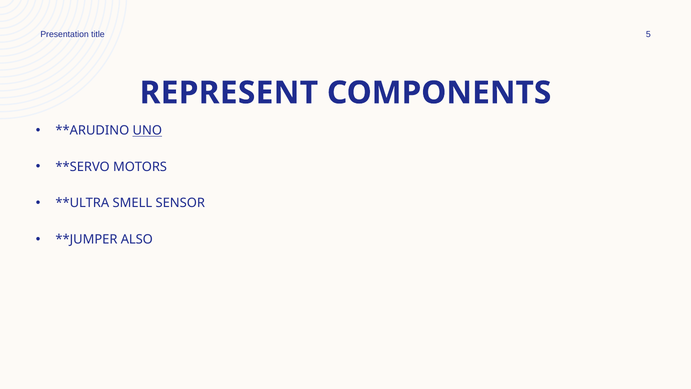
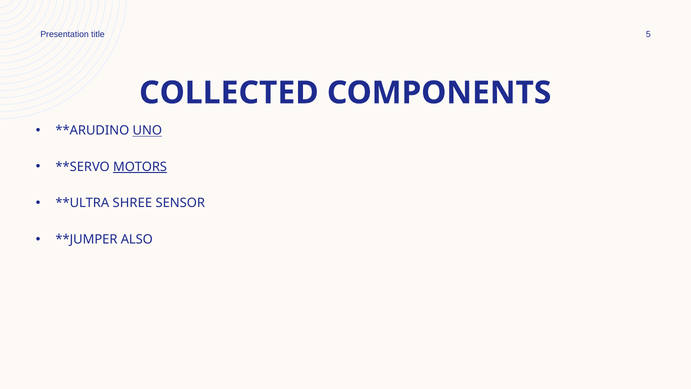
REPRESENT: REPRESENT -> COLLECTED
MOTORS underline: none -> present
SMELL: SMELL -> SHREE
